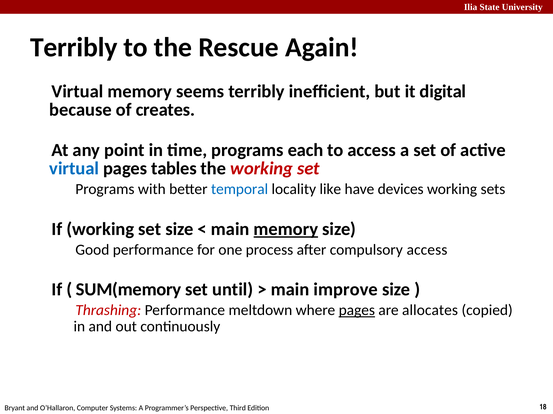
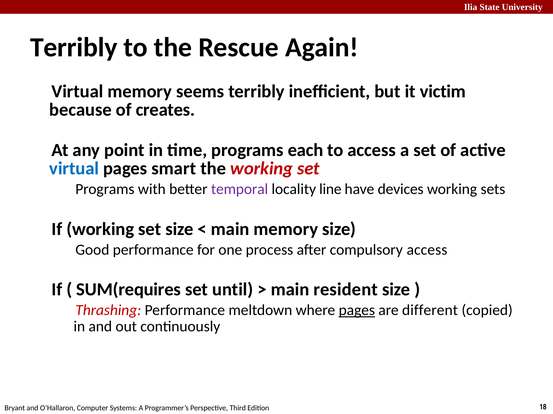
digital: digital -> victim
tables: tables -> smart
temporal colour: blue -> purple
like: like -> line
memory at (286, 229) underline: present -> none
SUM(memory: SUM(memory -> SUM(requires
improve: improve -> resident
allocates: allocates -> different
